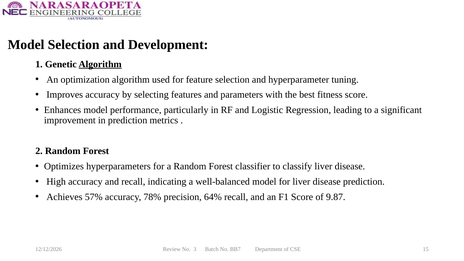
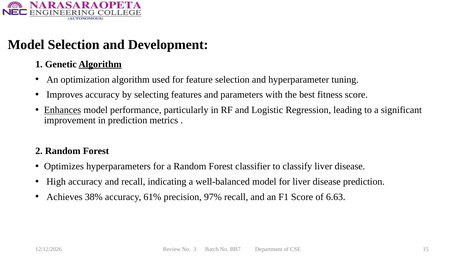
Enhances underline: none -> present
57%: 57% -> 38%
78%: 78% -> 61%
64%: 64% -> 97%
9.87: 9.87 -> 6.63
